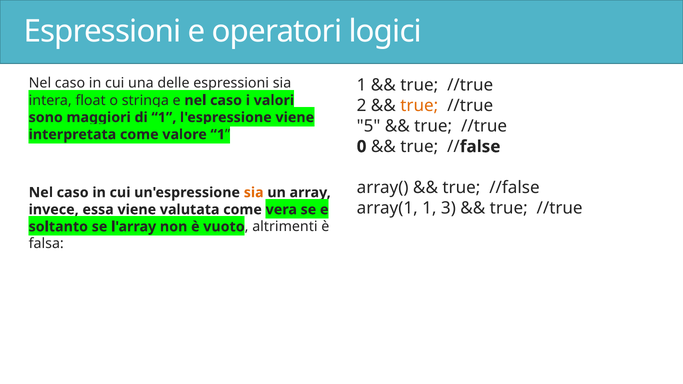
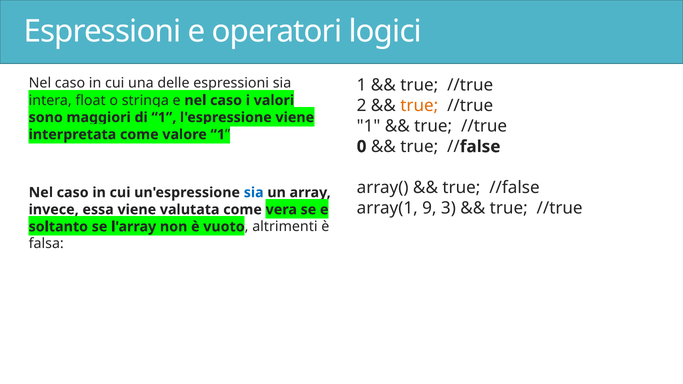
5 at (369, 126): 5 -> 1
sia at (254, 193) colour: orange -> blue
array(1 1: 1 -> 9
